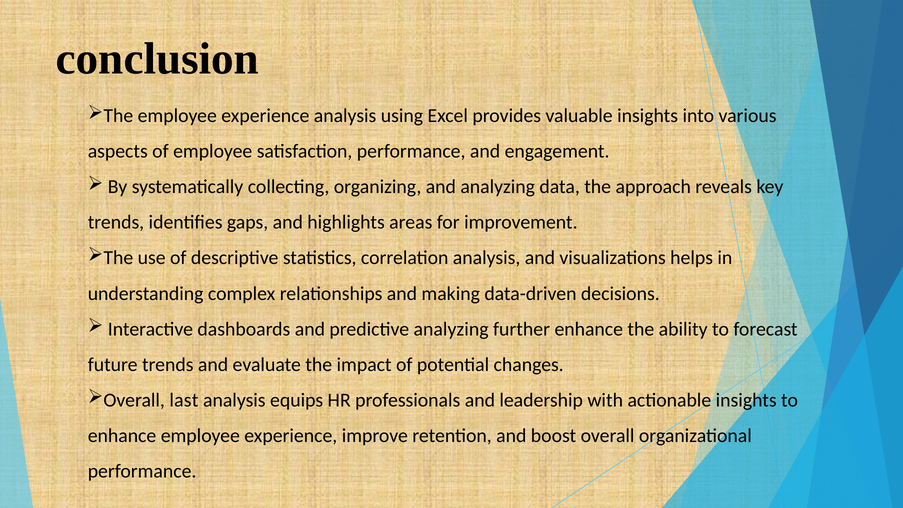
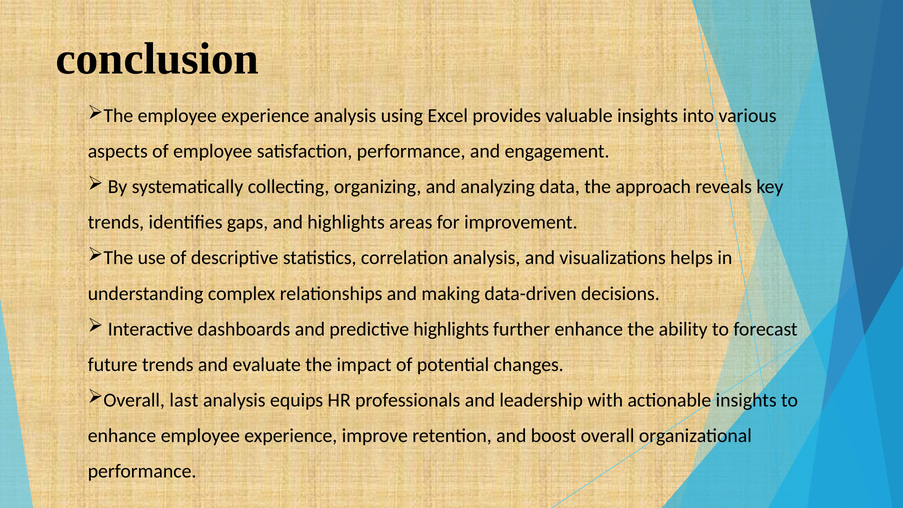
predictive analyzing: analyzing -> highlights
